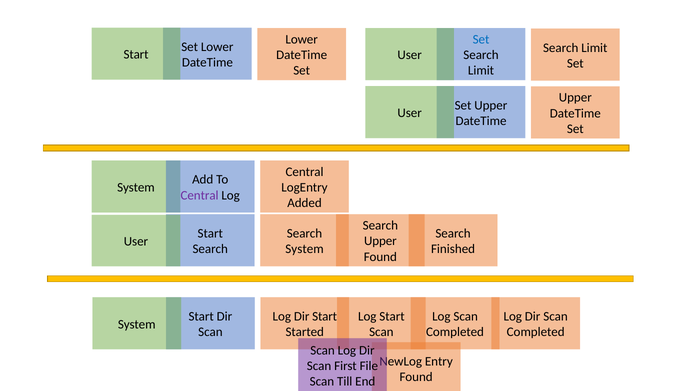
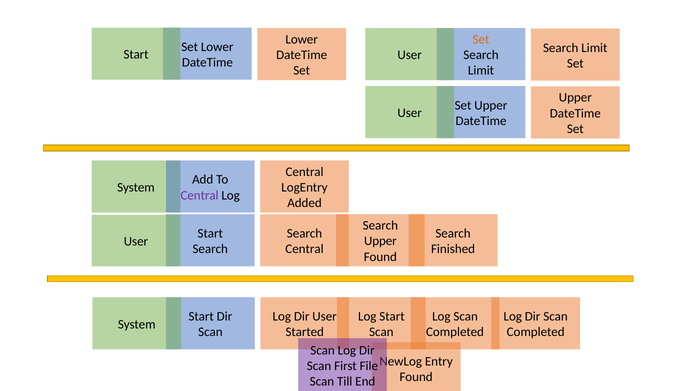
Set at (481, 39) colour: blue -> orange
System at (304, 249): System -> Central
Dir Start: Start -> User
